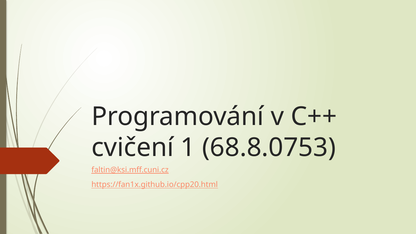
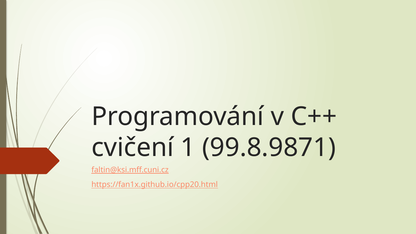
68.8.0753: 68.8.0753 -> 99.8.9871
